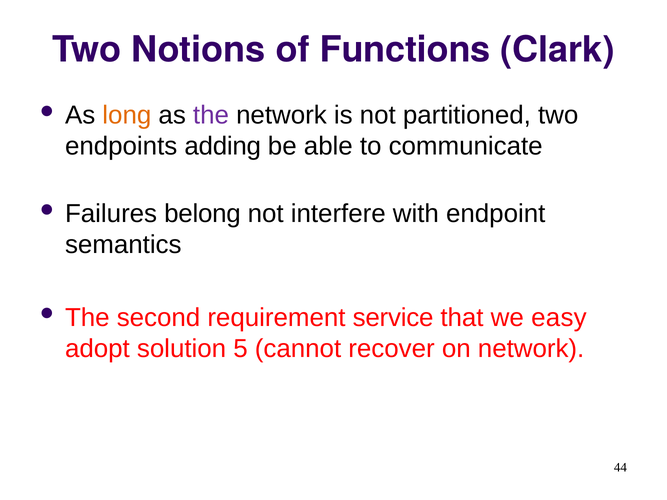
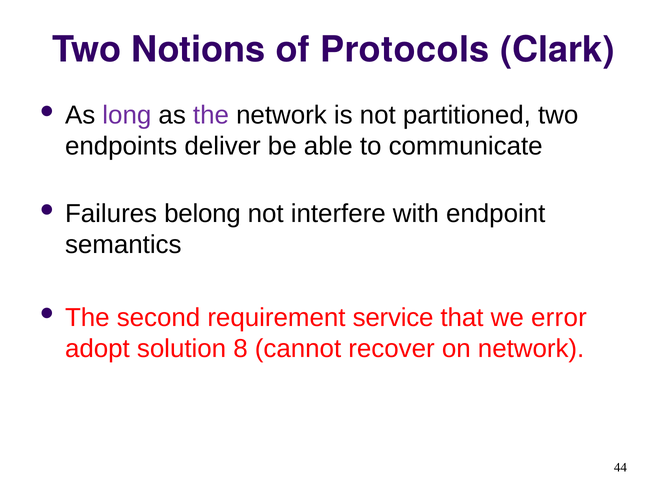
Functions: Functions -> Protocols
long colour: orange -> purple
adding: adding -> deliver
easy: easy -> error
5: 5 -> 8
